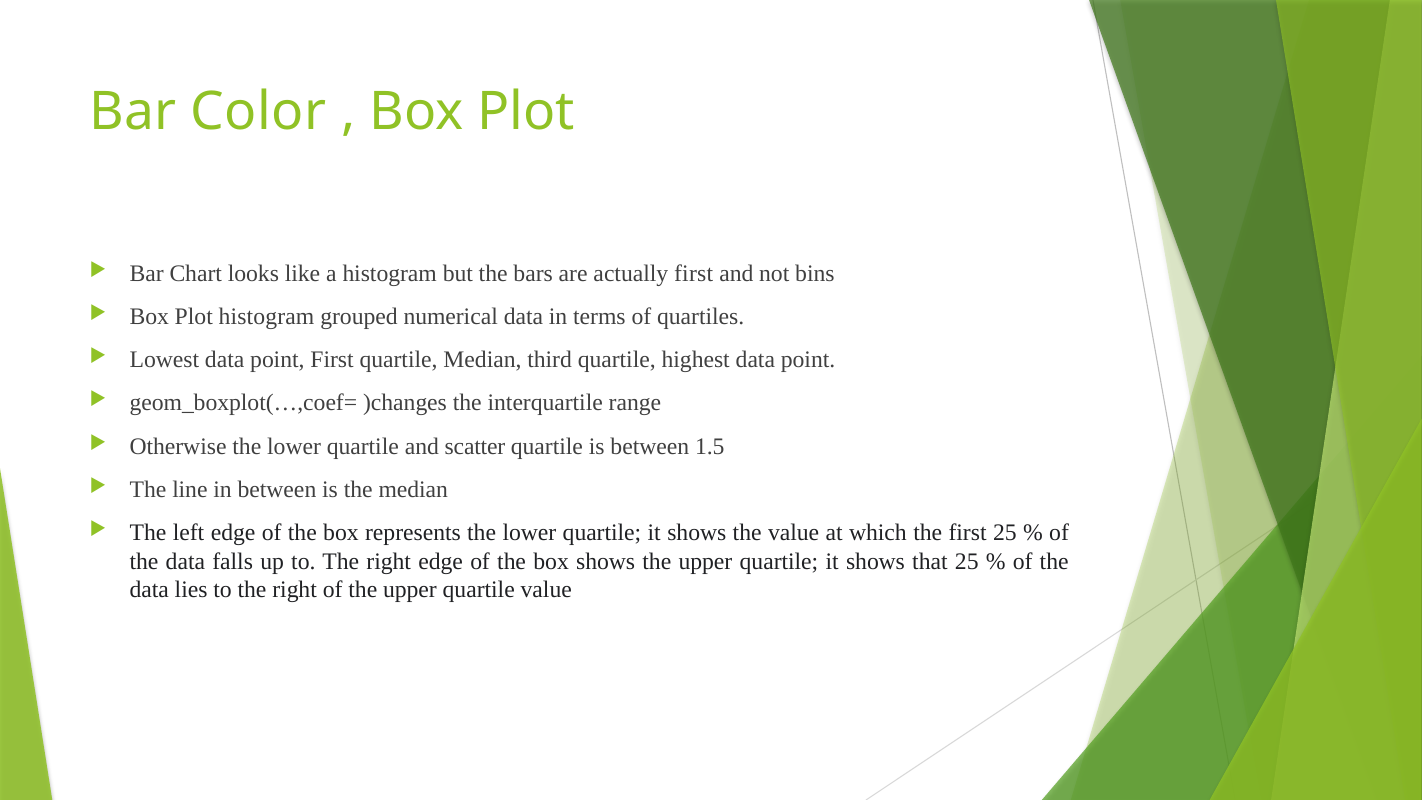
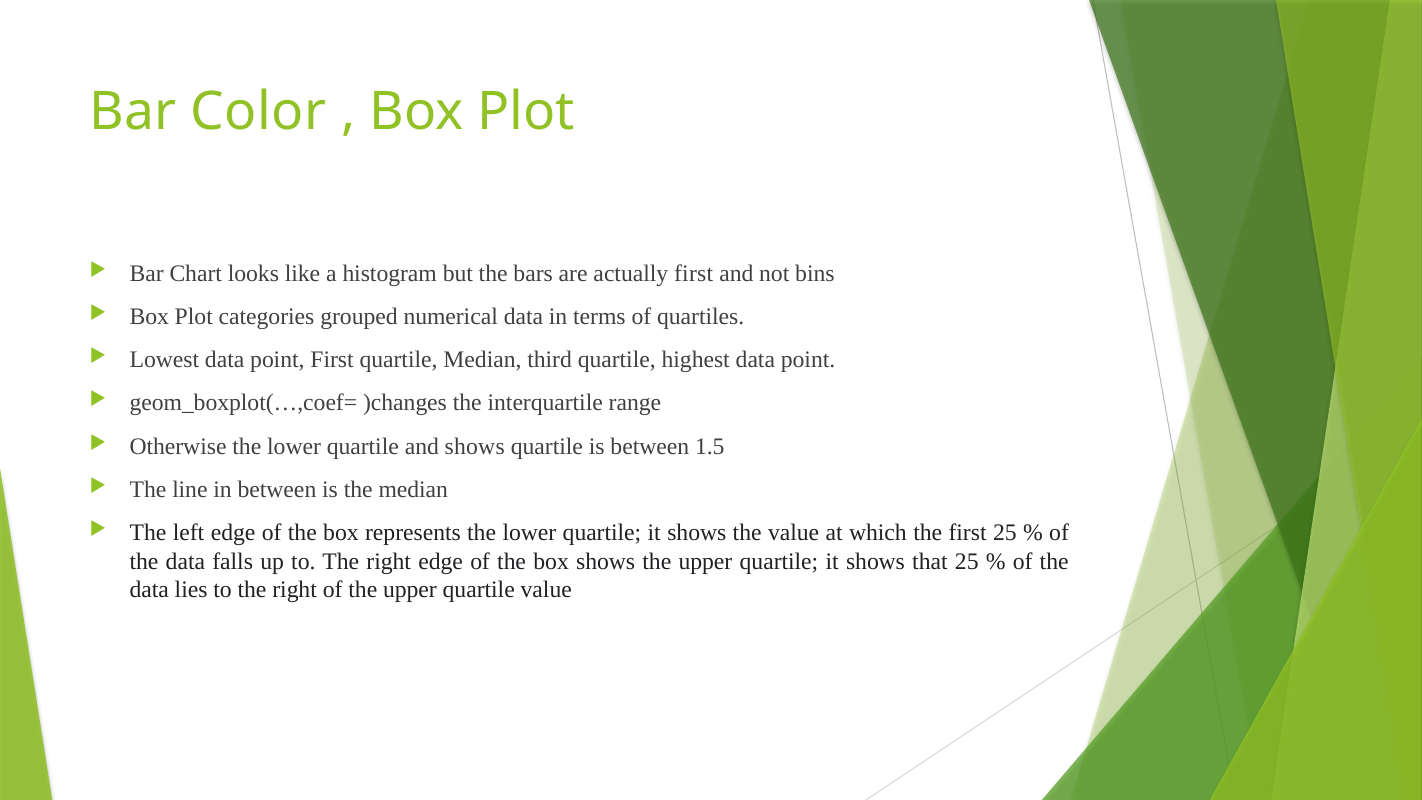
Plot histogram: histogram -> categories
and scatter: scatter -> shows
